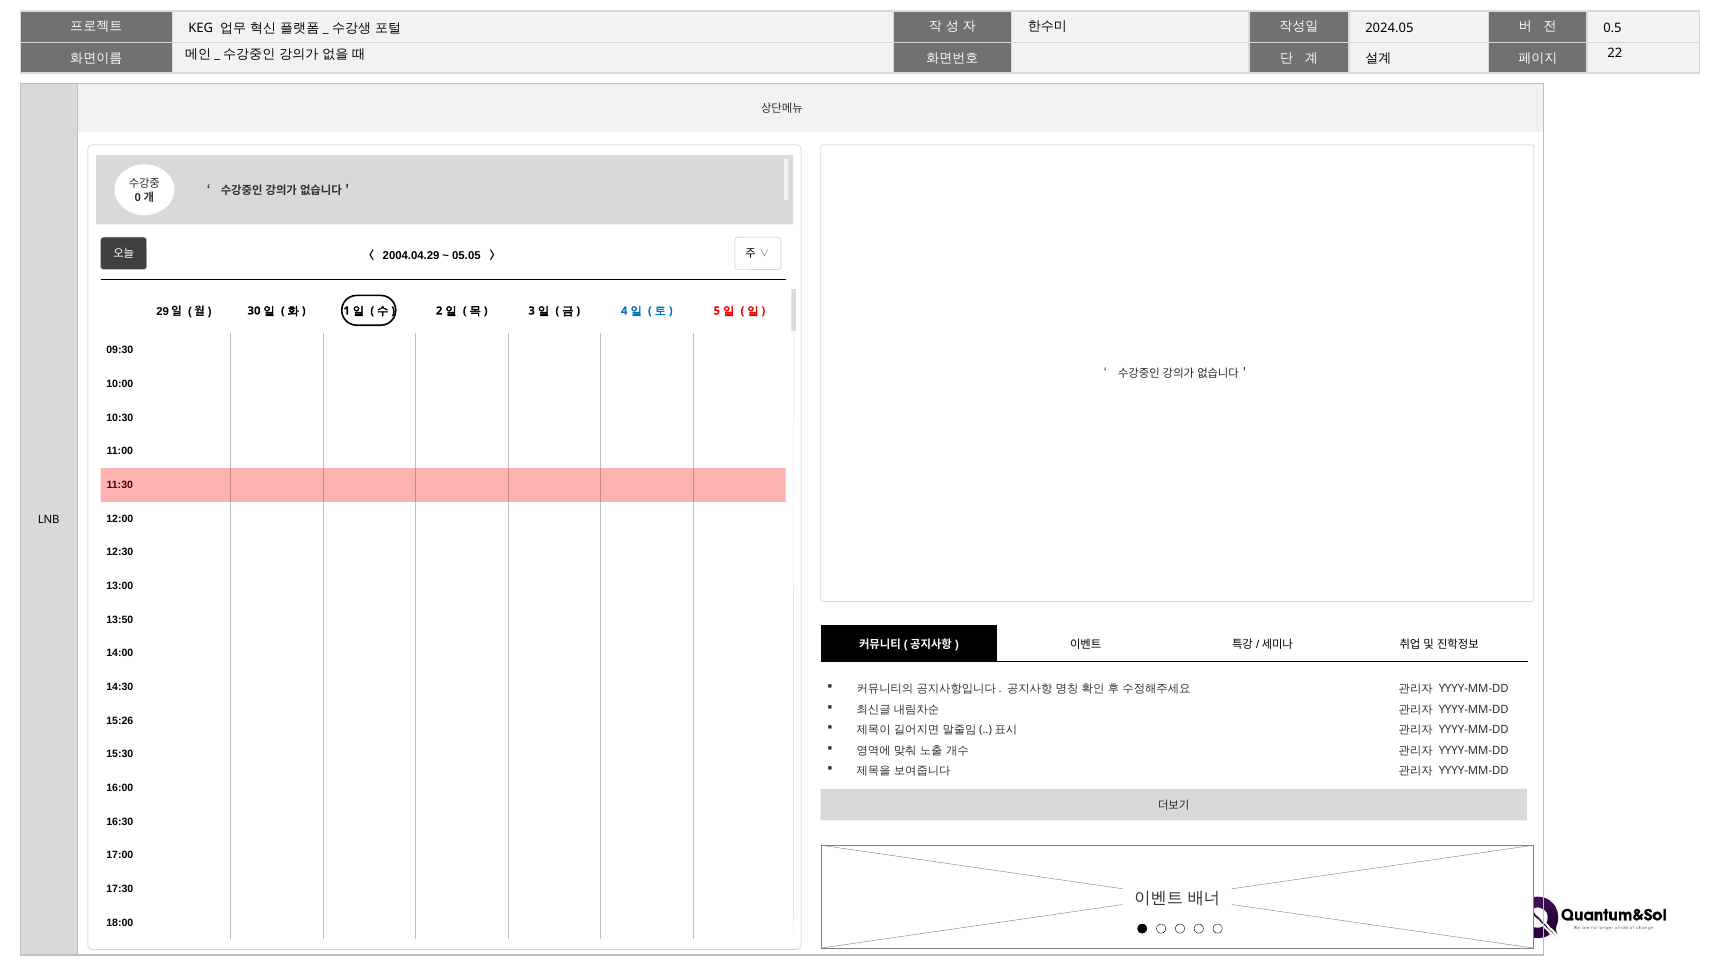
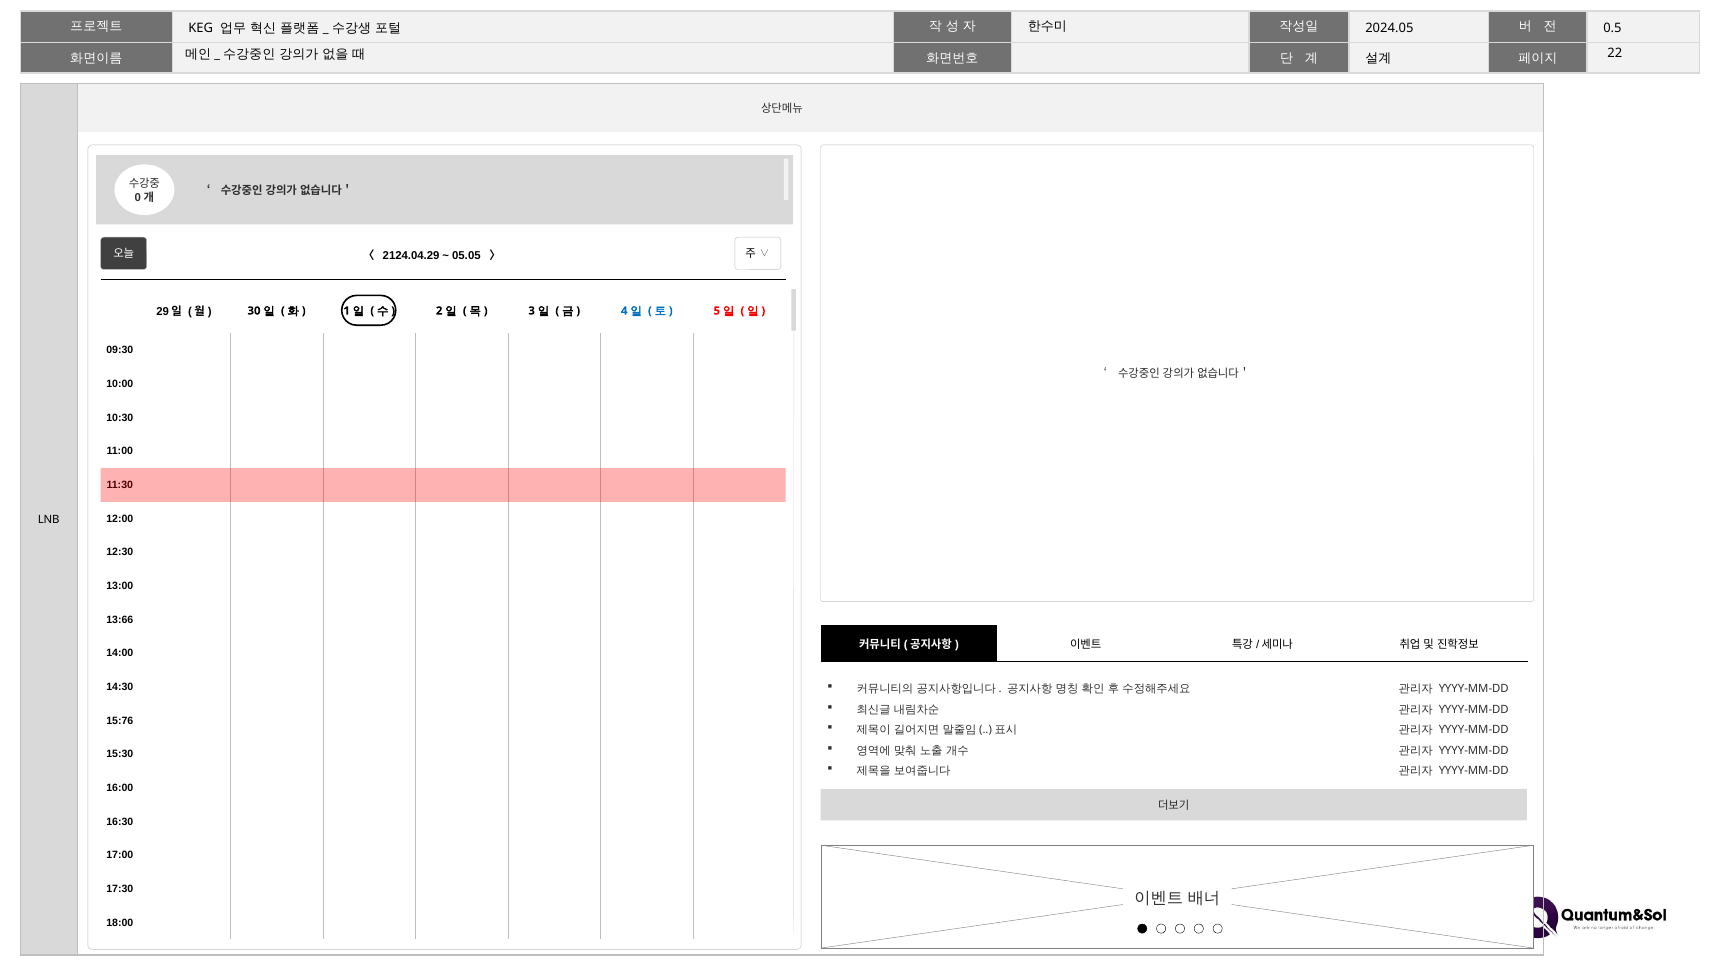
2004.04.29: 2004.04.29 -> 2124.04.29
13:50: 13:50 -> 13:66
15:26: 15:26 -> 15:76
